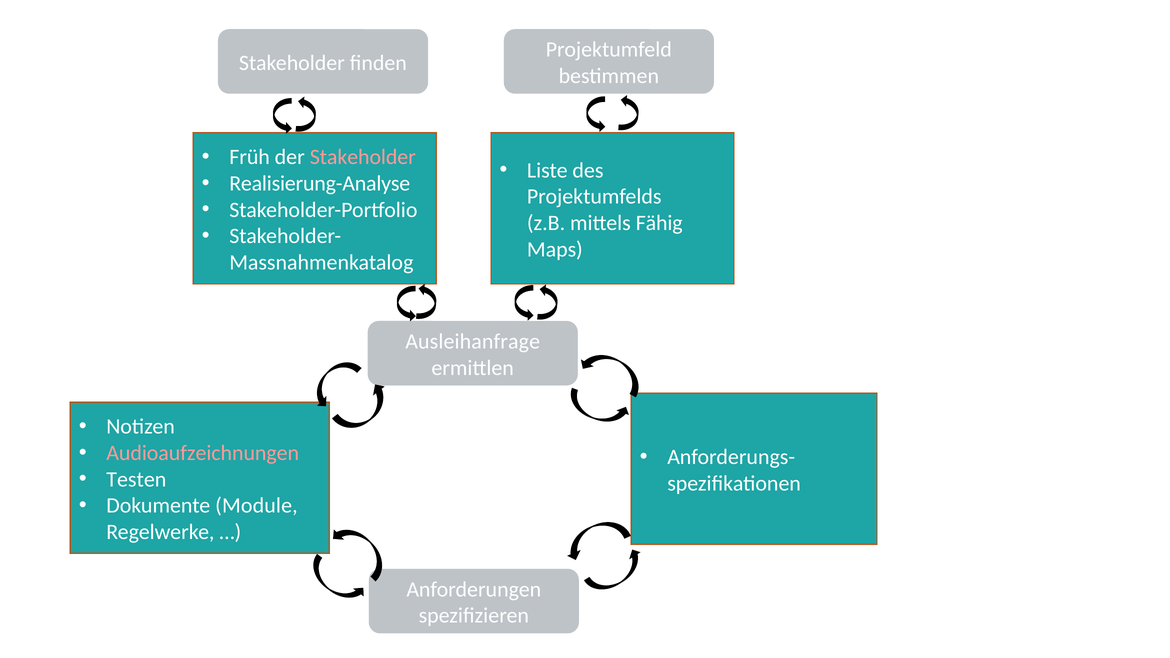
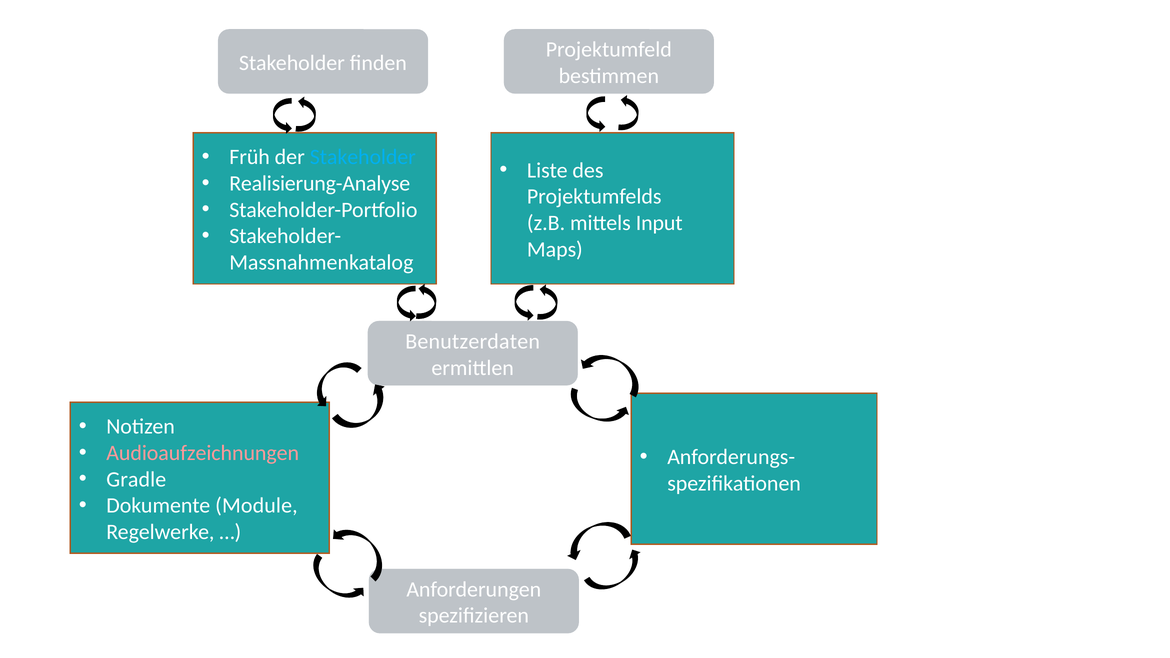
Stakeholder at (363, 157) colour: pink -> light blue
Fähig: Fähig -> Input
Ausleihanfrage: Ausleihanfrage -> Benutzerdaten
Testen: Testen -> Gradle
